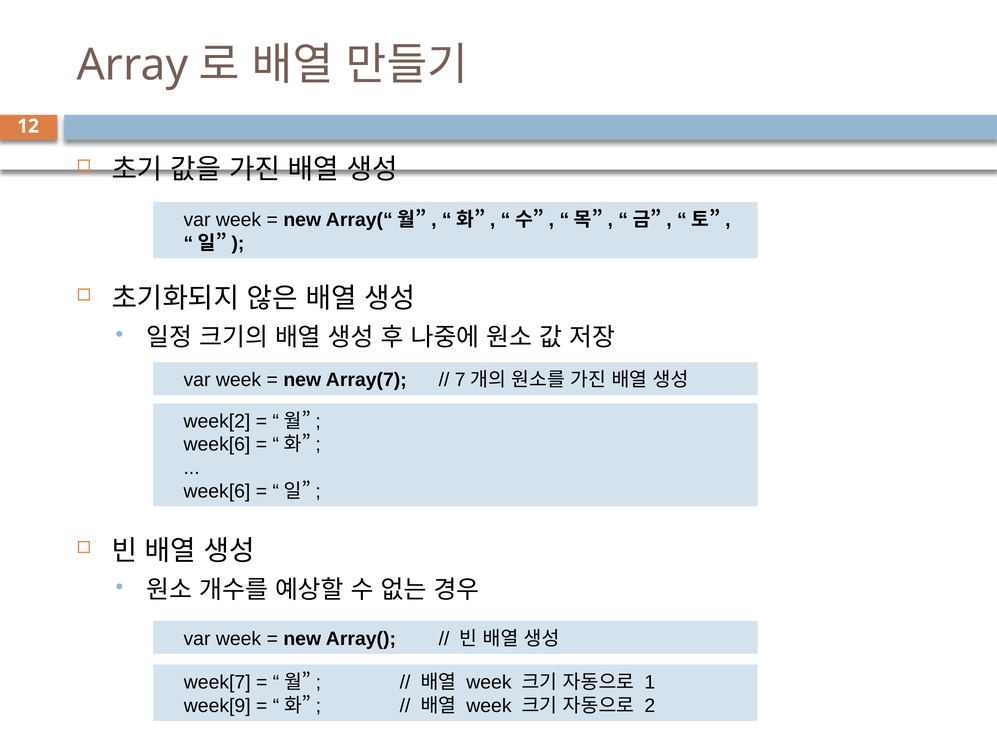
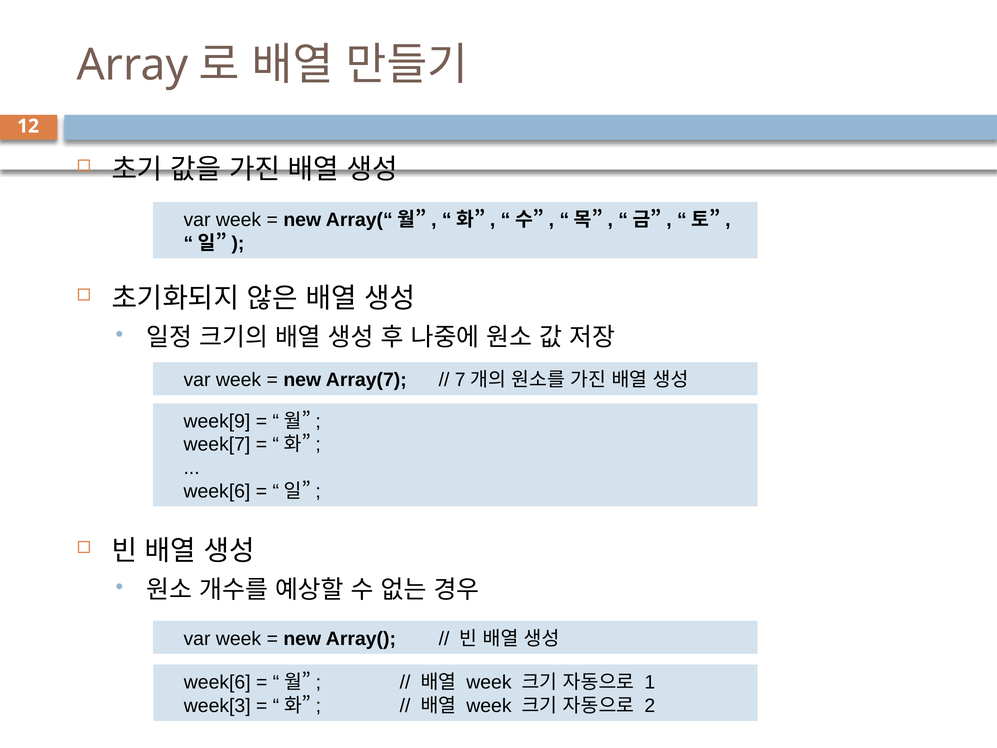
week[2: week[2 -> week[9
week[6 at (217, 444): week[6 -> week[7
week[7 at (217, 682): week[7 -> week[6
week[9: week[9 -> week[3
